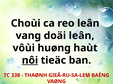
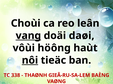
vang underline: none -> present
doäi leân: leân -> daøi
huøng: huøng -> höông
